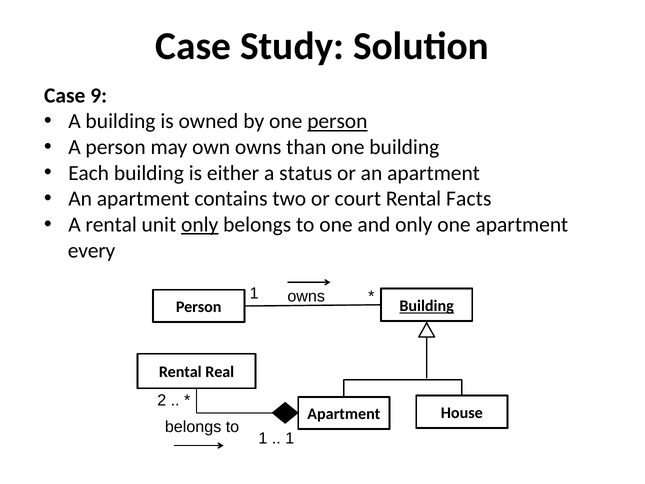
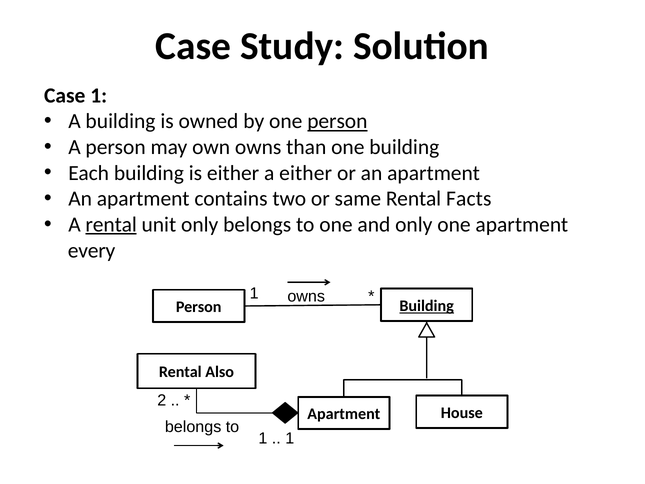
Case 9: 9 -> 1
a status: status -> either
court: court -> same
rental at (111, 225) underline: none -> present
only at (200, 225) underline: present -> none
Real: Real -> Also
